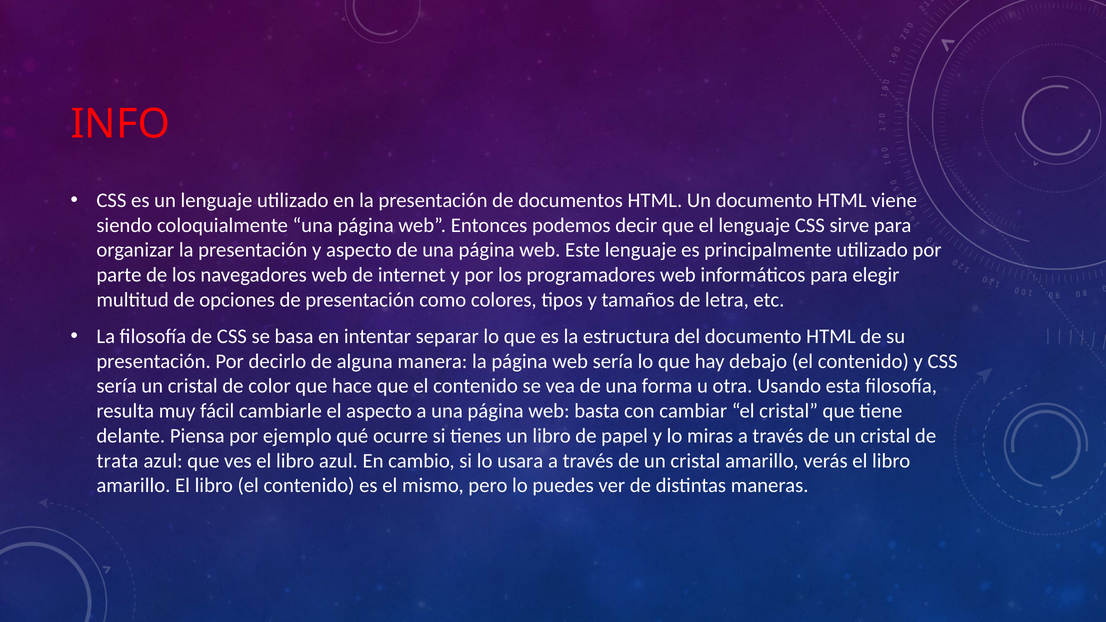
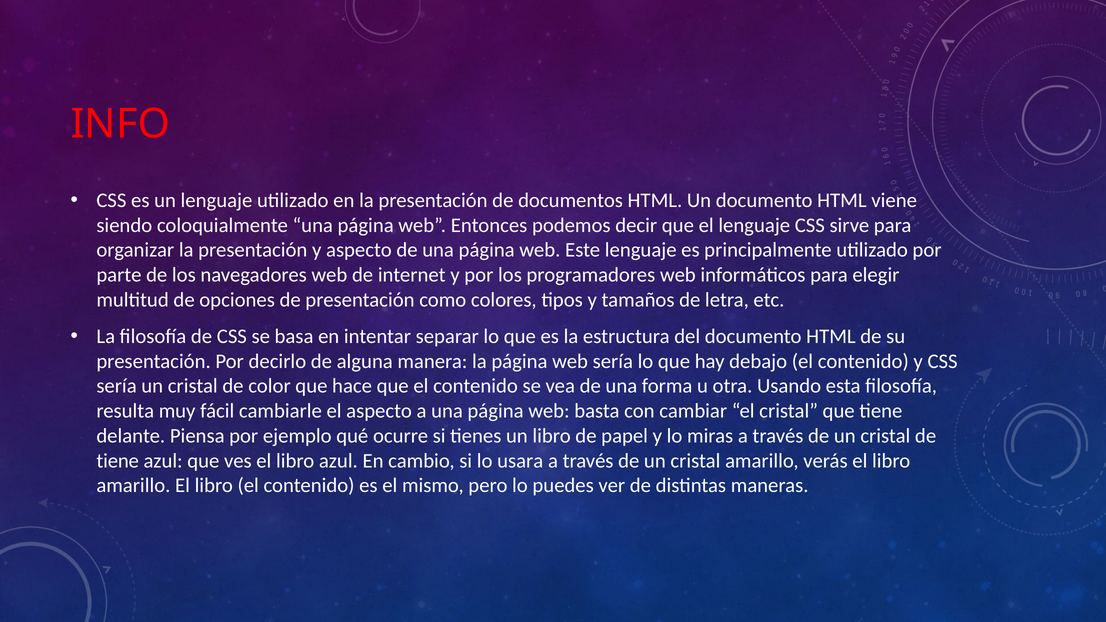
trata at (117, 461): trata -> tiene
